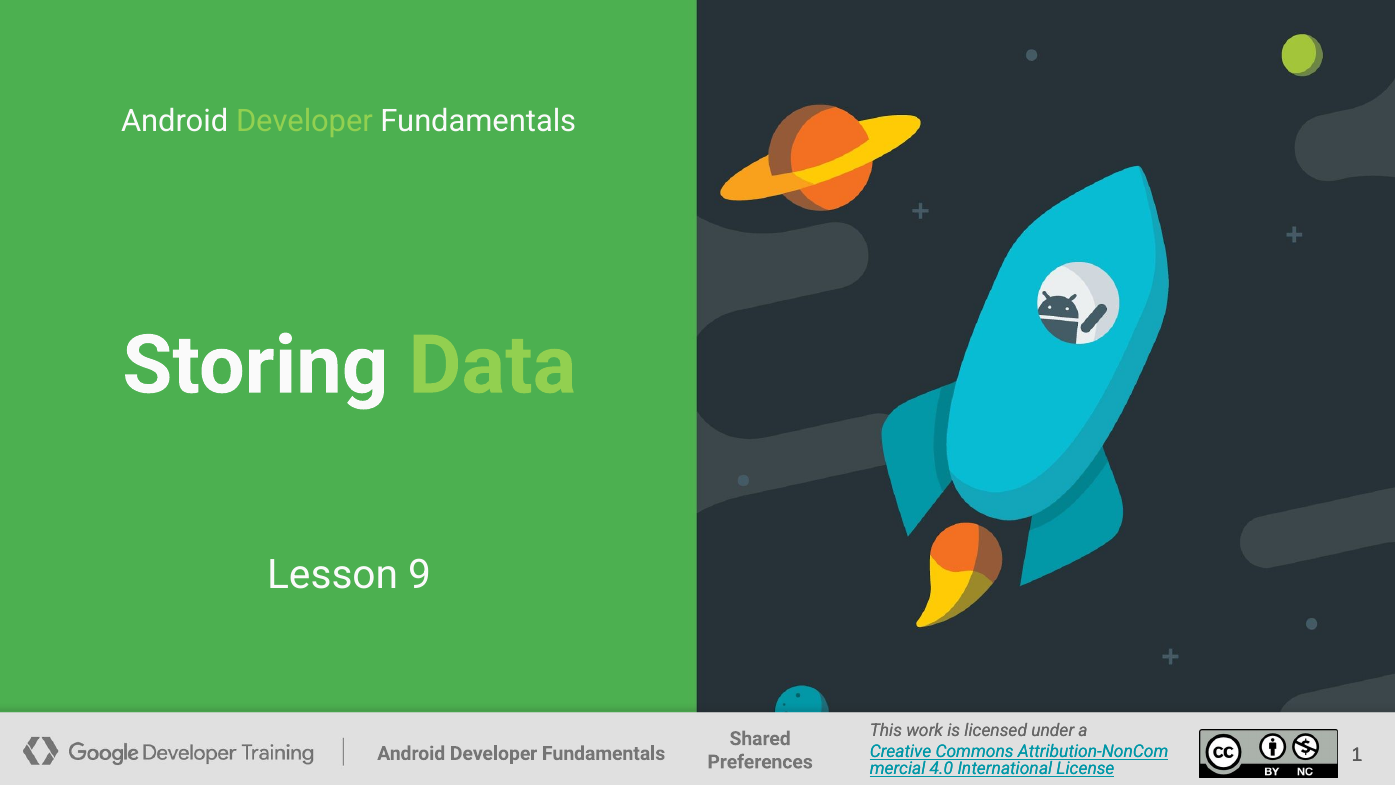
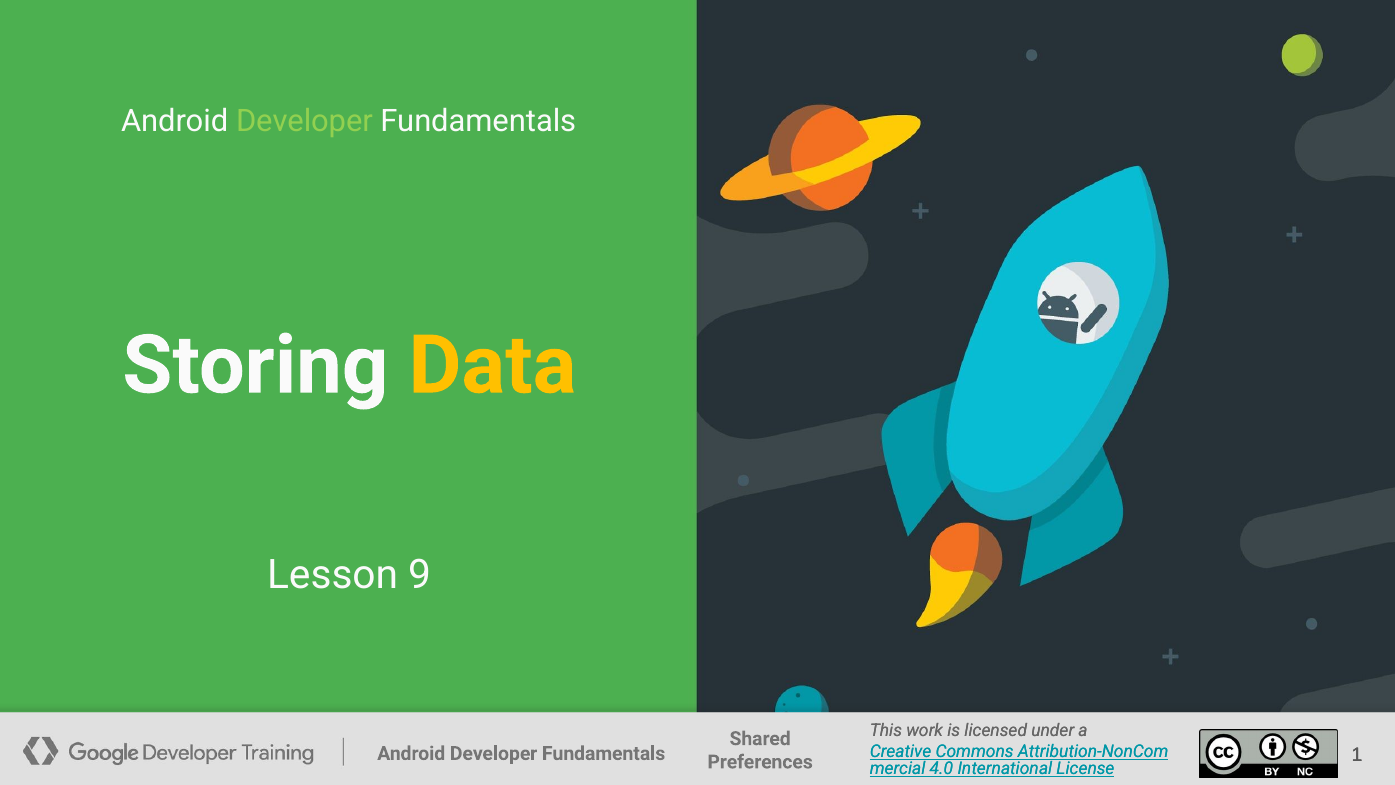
Data colour: light green -> yellow
